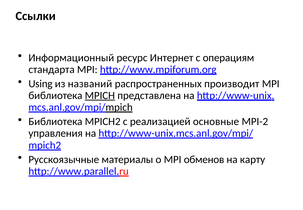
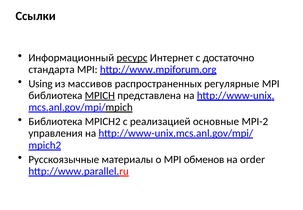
ресурс underline: none -> present
операциям: операциям -> достаточно
названий: названий -> массивов
производит: производит -> регулярные
карту: карту -> order
